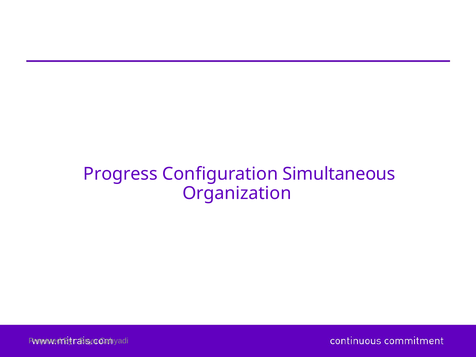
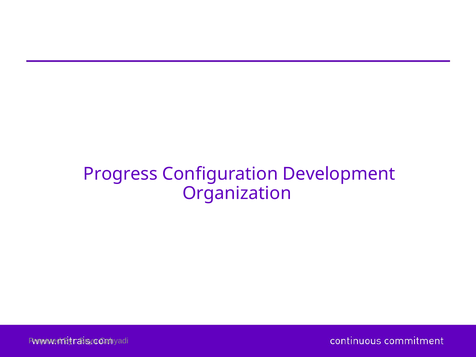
Simultaneous: Simultaneous -> Development
